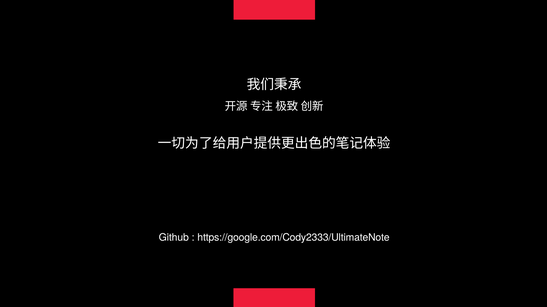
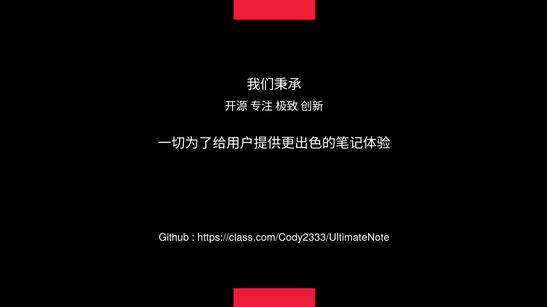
https://google.com/Cody2333/UltimateNote: https://google.com/Cody2333/UltimateNote -> https://class.com/Cody2333/UltimateNote
